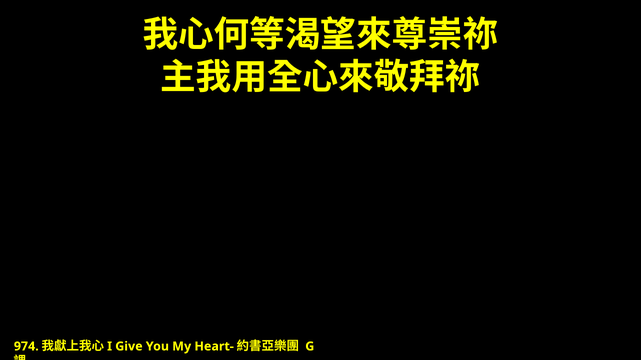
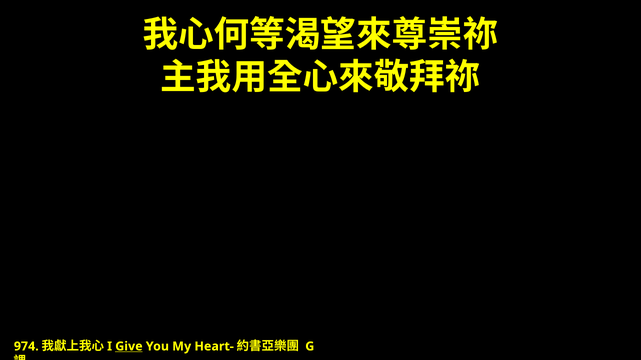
Give underline: none -> present
